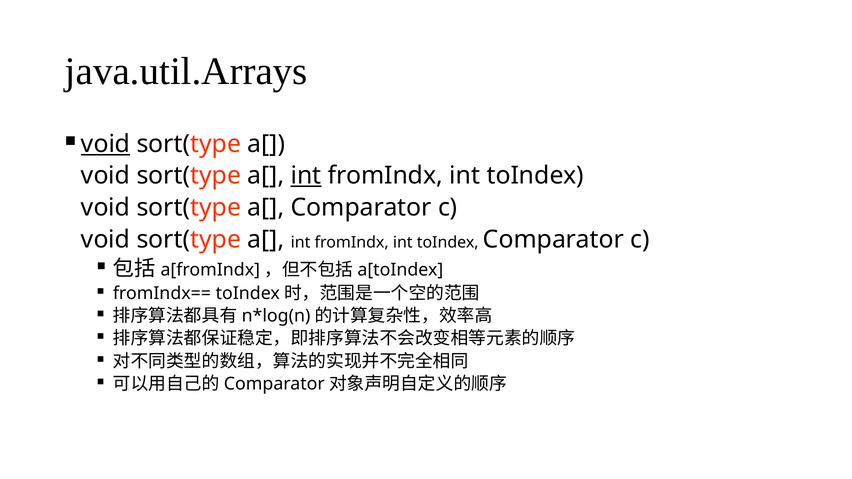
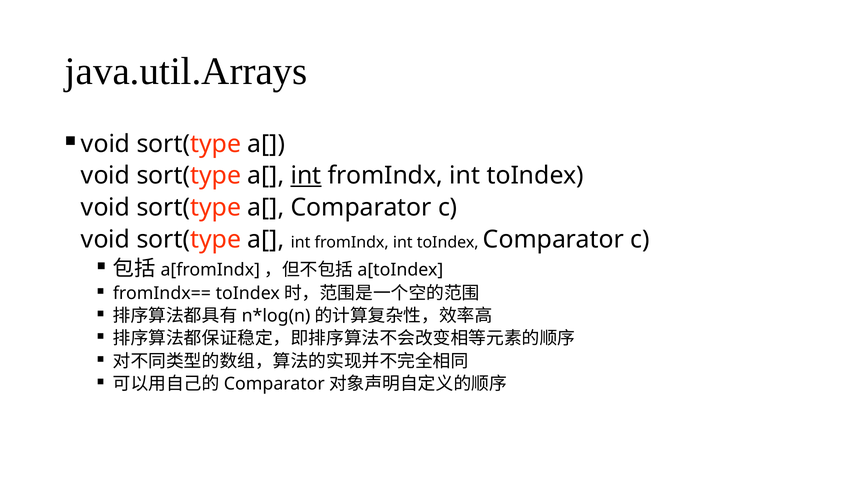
void at (106, 144) underline: present -> none
